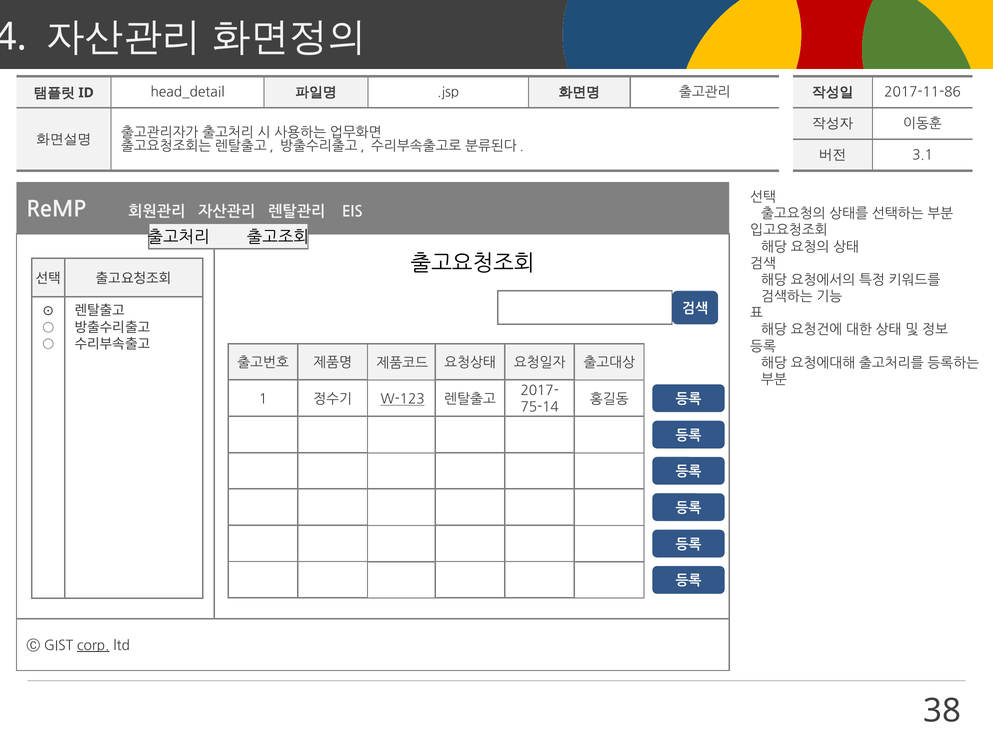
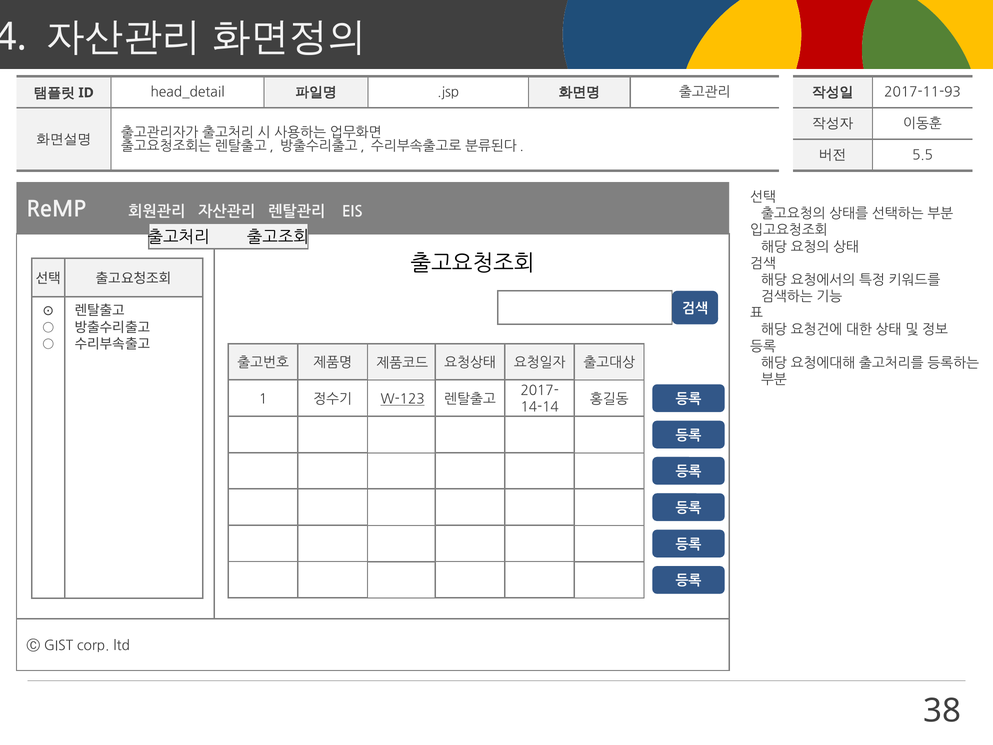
2017-11-86: 2017-11-86 -> 2017-11-93
3.1: 3.1 -> 5.5
75-14: 75-14 -> 14-14
corp underline: present -> none
